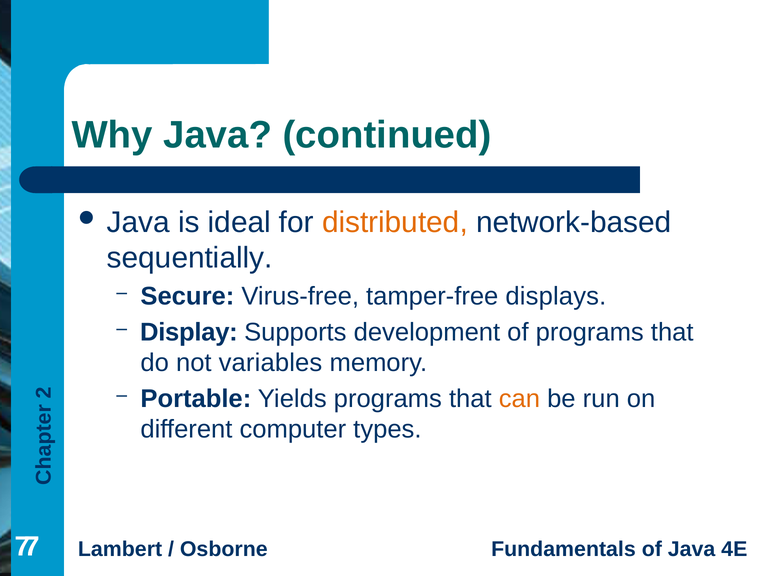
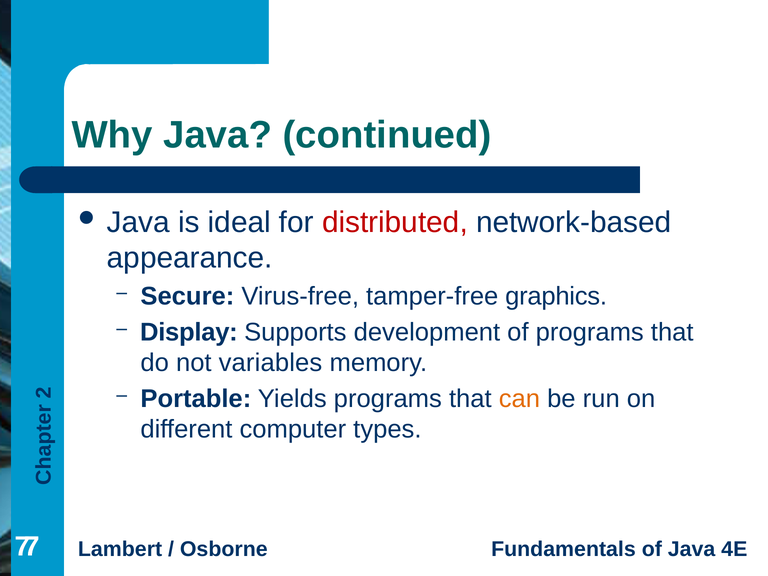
distributed colour: orange -> red
sequentially: sequentially -> appearance
displays: displays -> graphics
